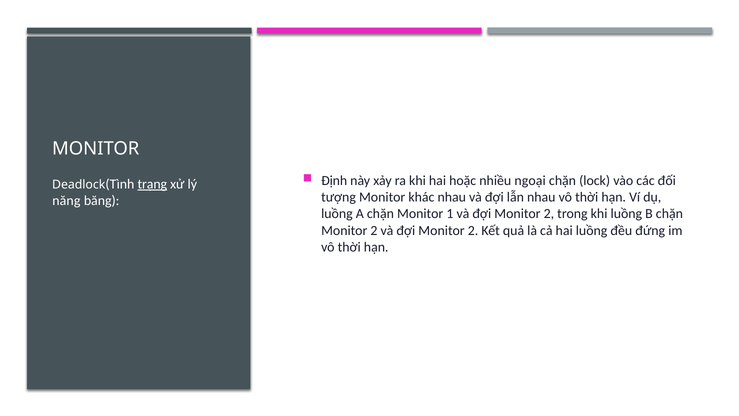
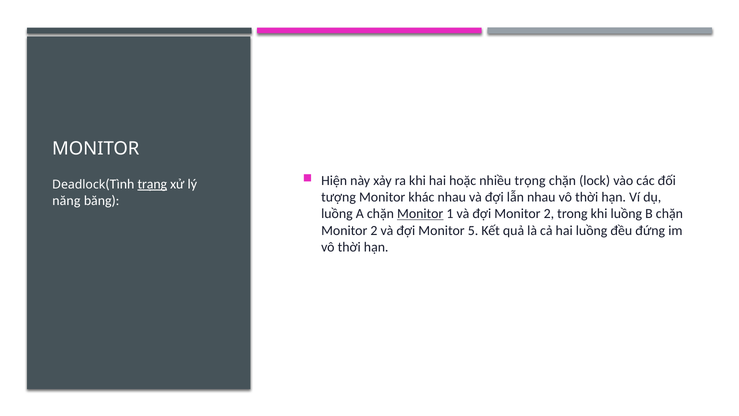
Định: Định -> Hiện
ngoại: ngoại -> trọng
Monitor at (420, 214) underline: none -> present
2 at (473, 230): 2 -> 5
